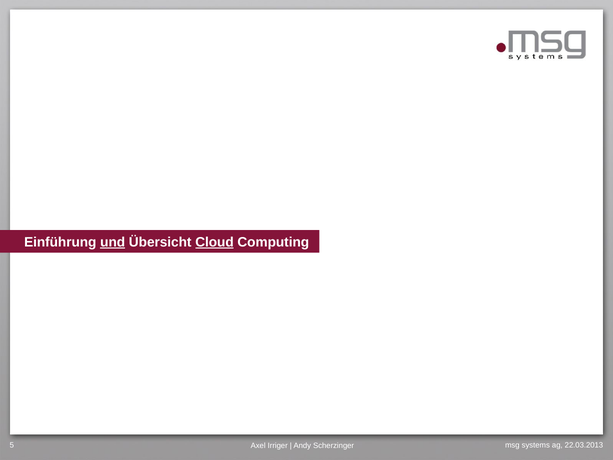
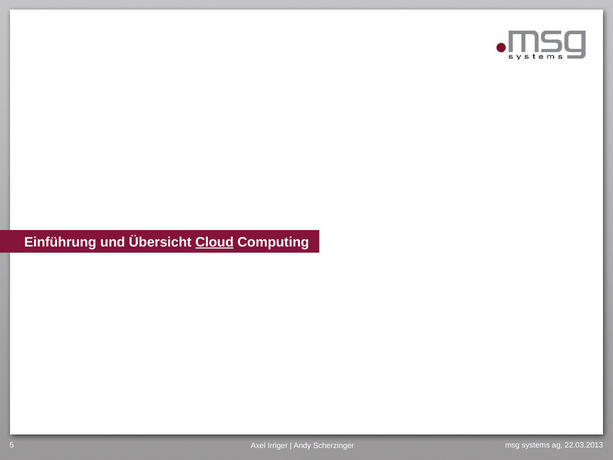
und underline: present -> none
